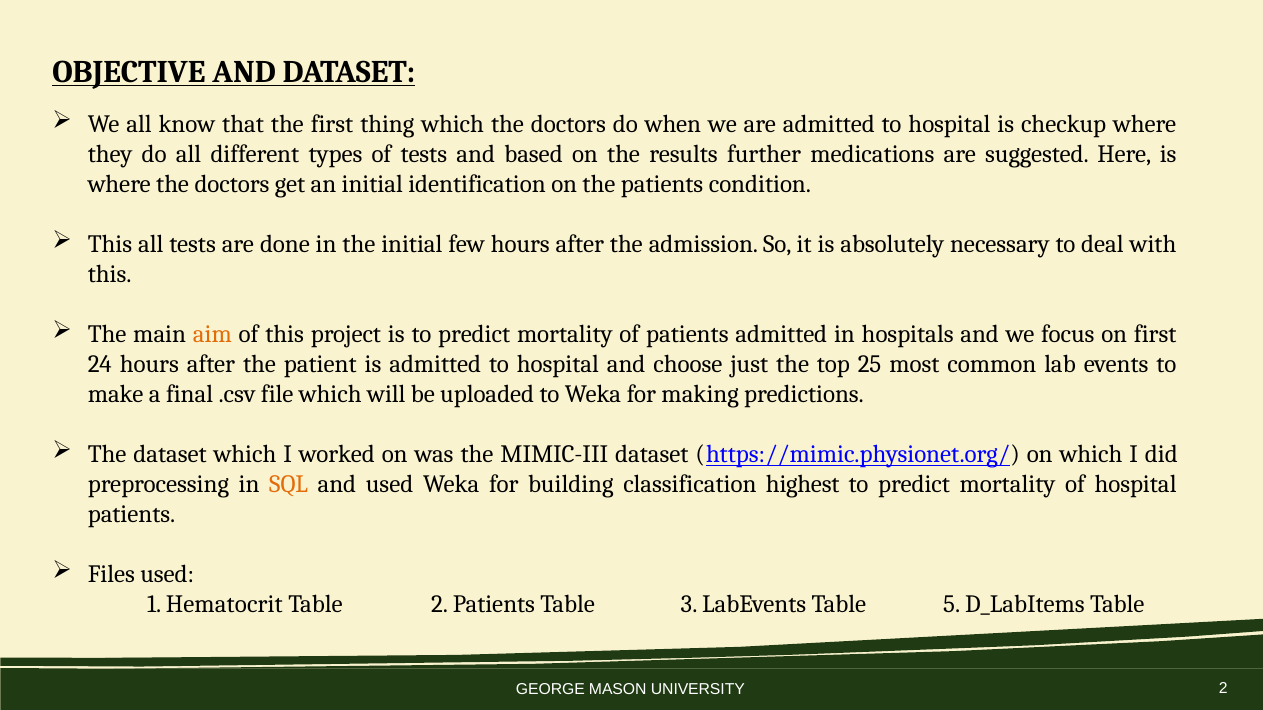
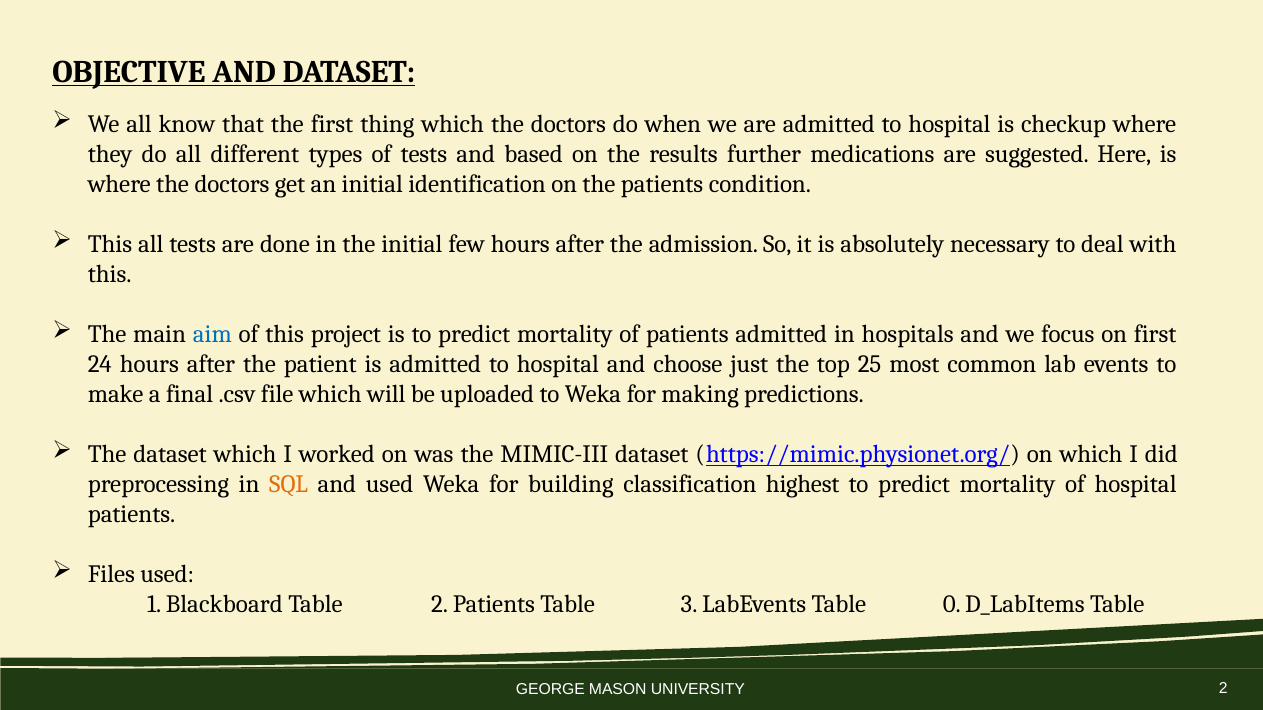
aim colour: orange -> blue
Hematocrit: Hematocrit -> Blackboard
5: 5 -> 0
